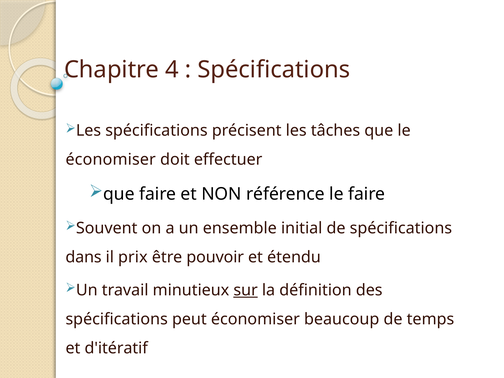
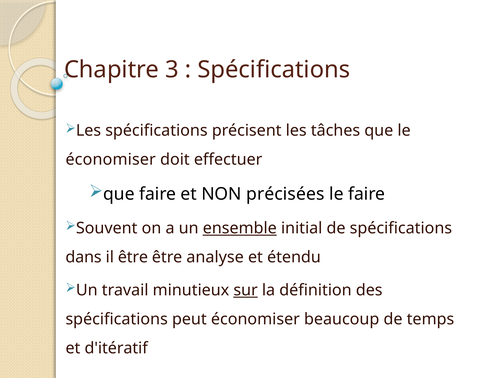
4: 4 -> 3
référence: référence -> précisées
ensemble underline: none -> present
il prix: prix -> être
pouvoir: pouvoir -> analyse
